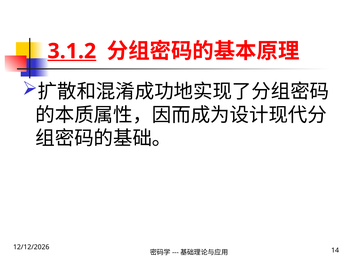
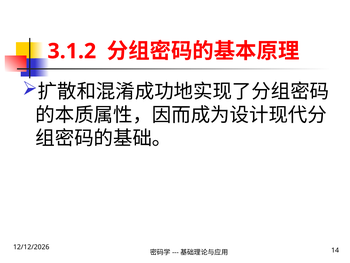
3.1.2 underline: present -> none
